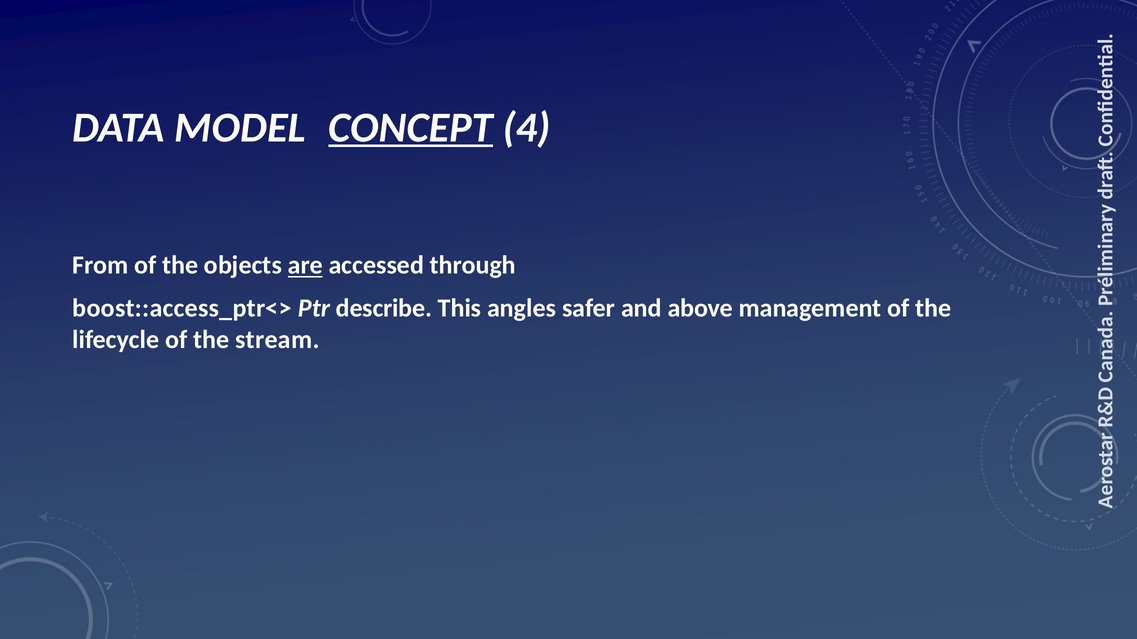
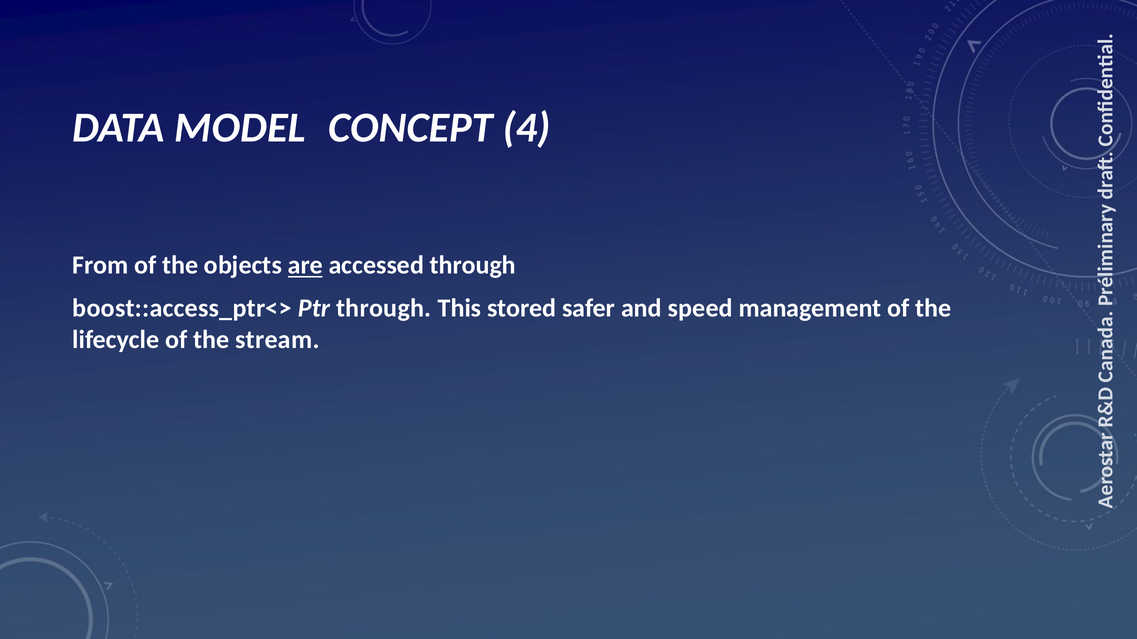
CONCEPT underline: present -> none
Ptr describe: describe -> through
angles: angles -> stored
above: above -> speed
